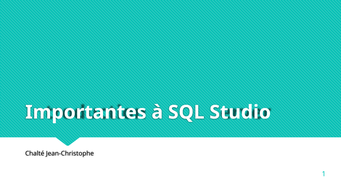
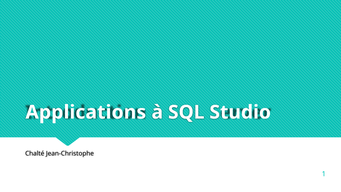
Importantes: Importantes -> Applications
